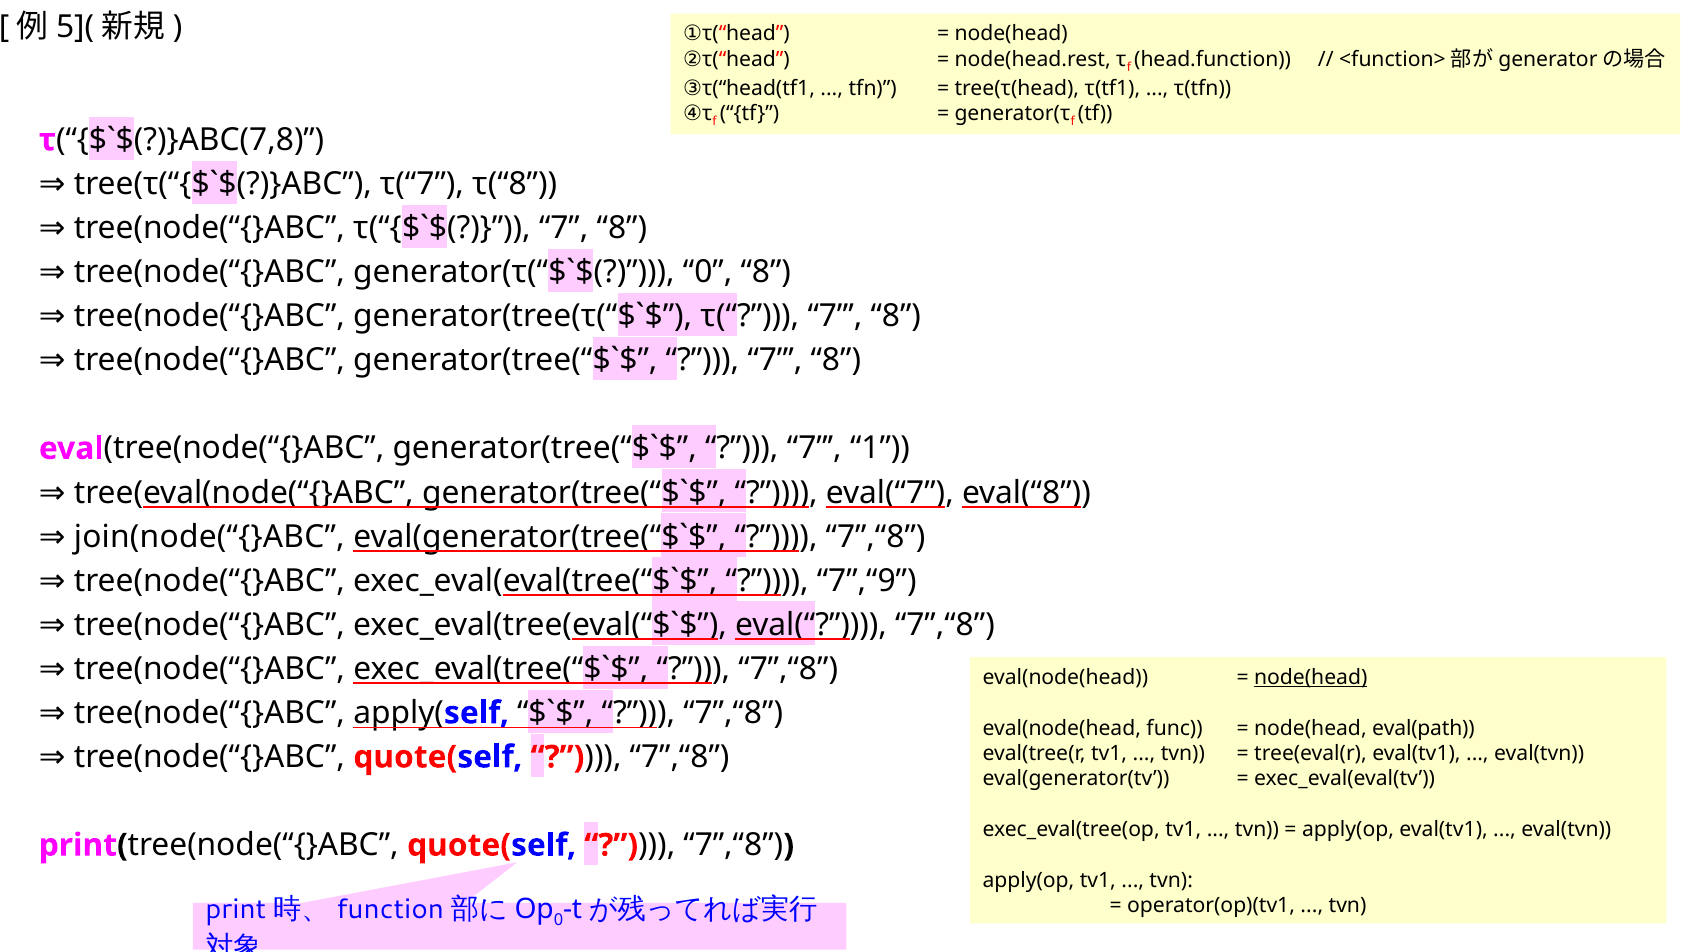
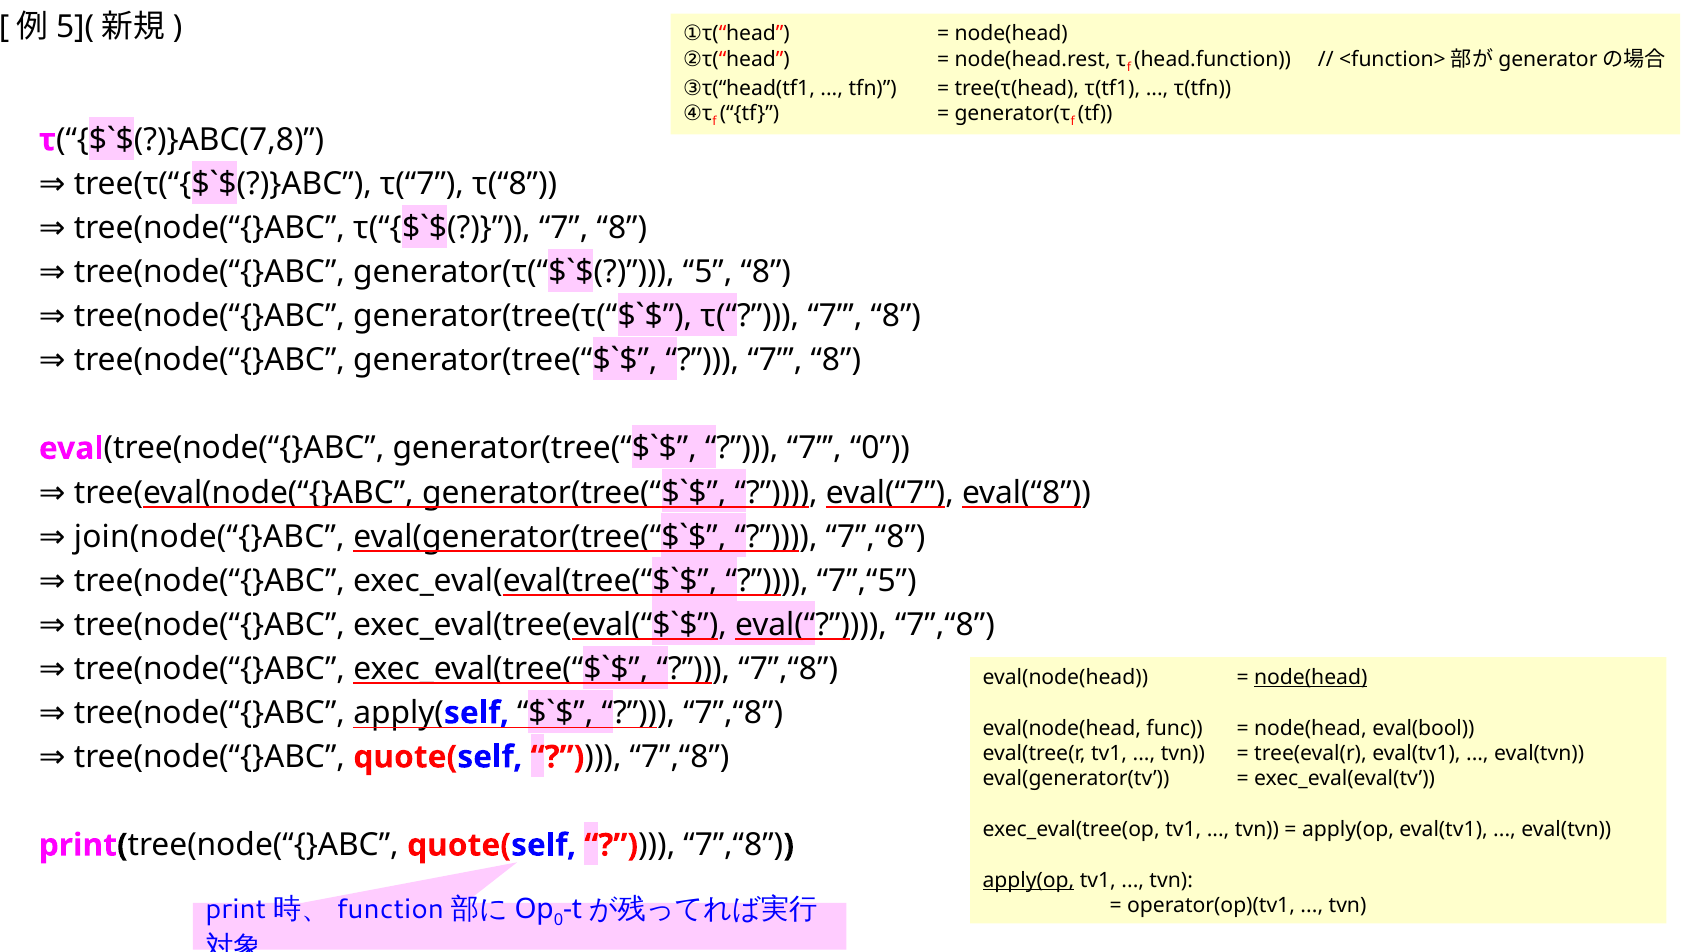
0 at (708, 272): 0 -> 5
7 1: 1 -> 0
7”,“9: 7”,“9 -> 7”,“5
eval(path: eval(path -> eval(bool
apply(op at (1028, 881) underline: none -> present
